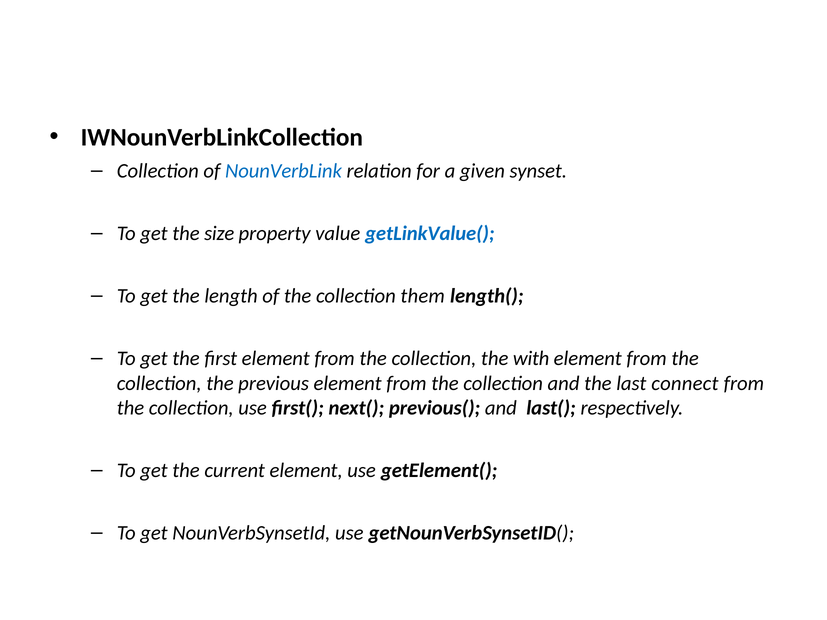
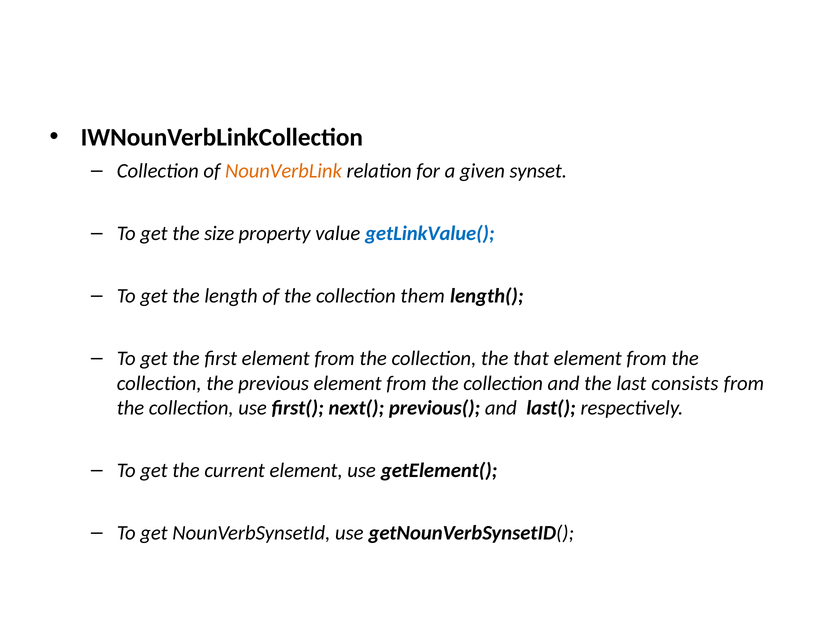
NounVerbLink colour: blue -> orange
with: with -> that
connect: connect -> consists
